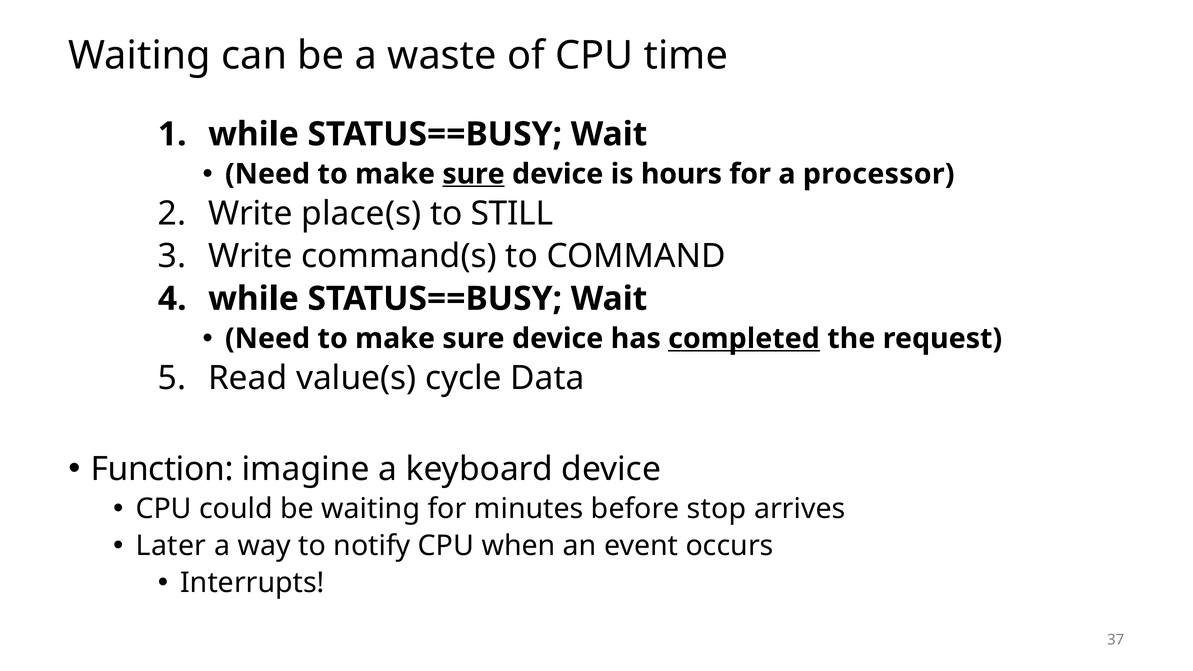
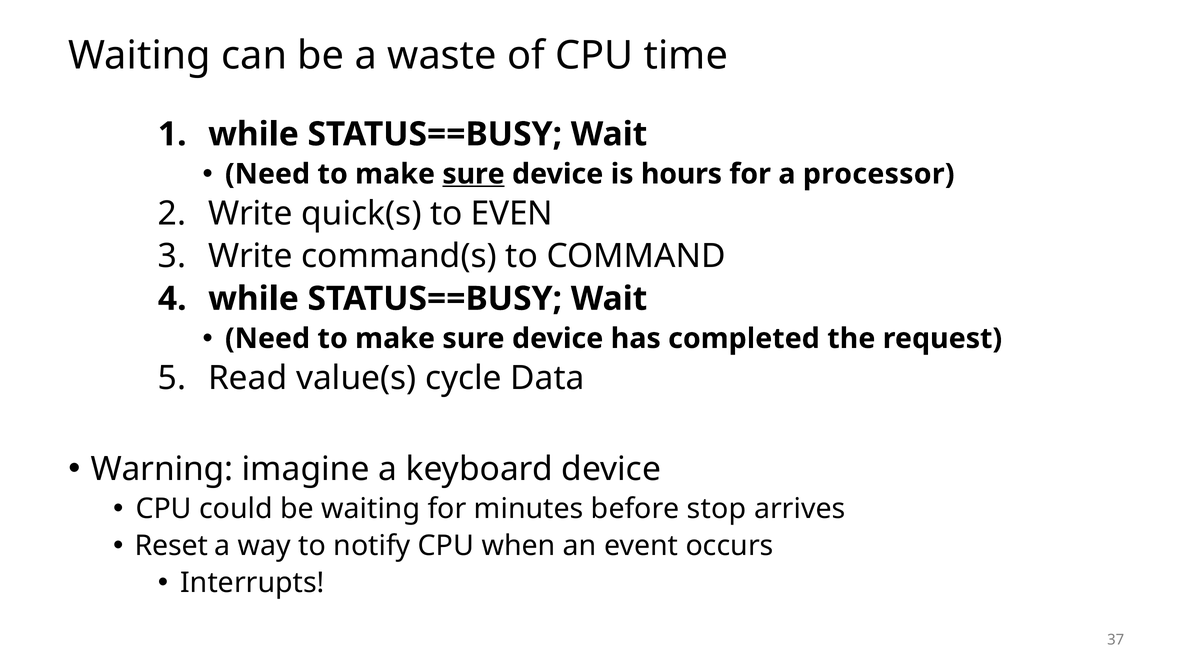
place(s: place(s -> quick(s
STILL: STILL -> EVEN
completed underline: present -> none
Function: Function -> Warning
Later: Later -> Reset
